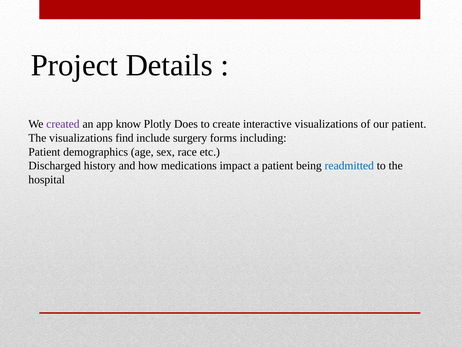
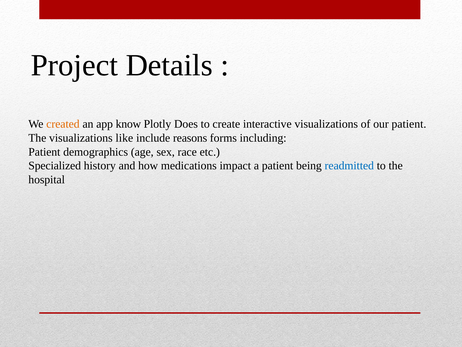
created colour: purple -> orange
find: find -> like
surgery: surgery -> reasons
Discharged: Discharged -> Specialized
